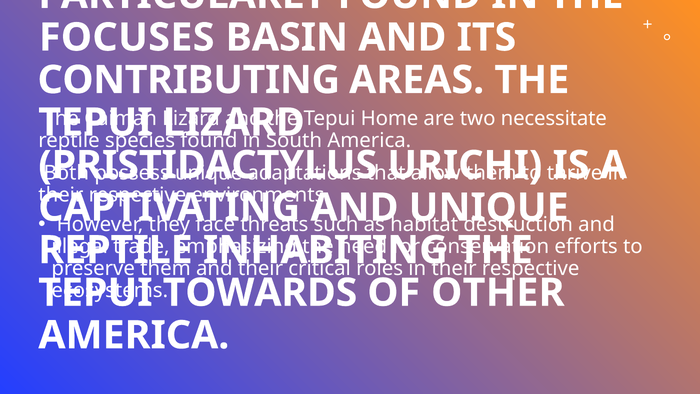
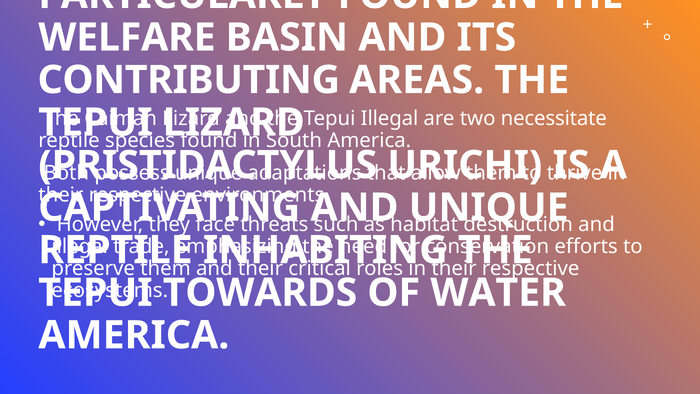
FOCUSES: FOCUSES -> WELFARE
Tepui Home: Home -> Illegal
OTHER: OTHER -> WATER
